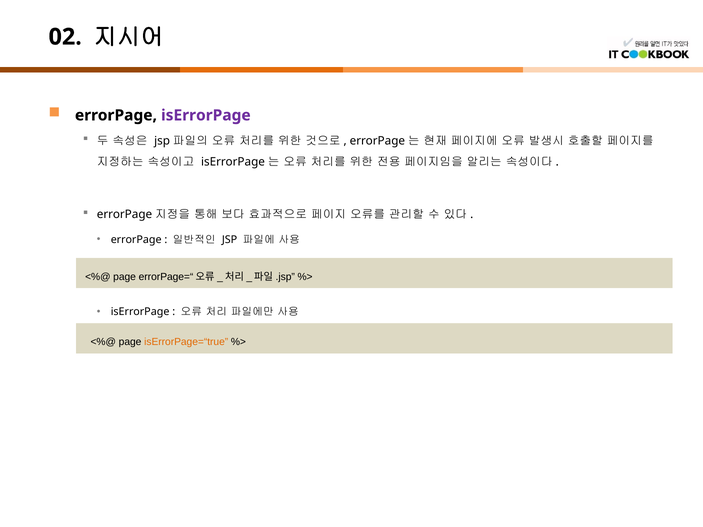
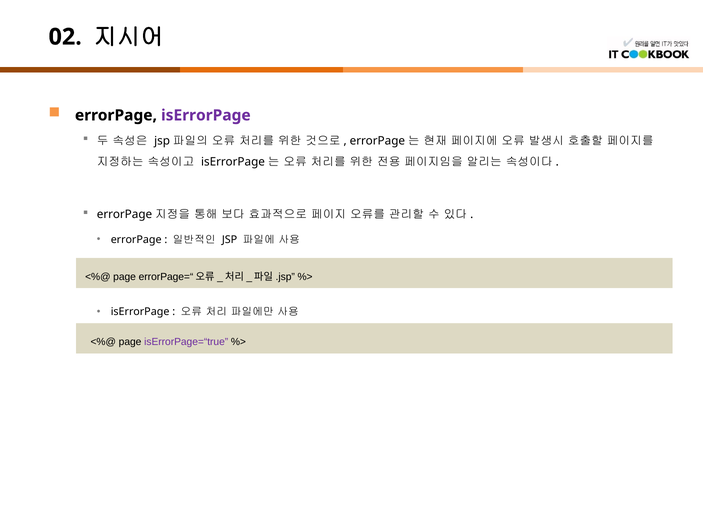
isErrorPage=“true colour: orange -> purple
